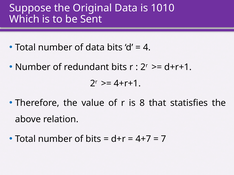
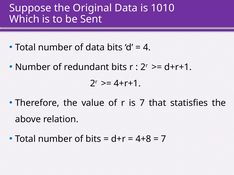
is 8: 8 -> 7
4+7: 4+7 -> 4+8
